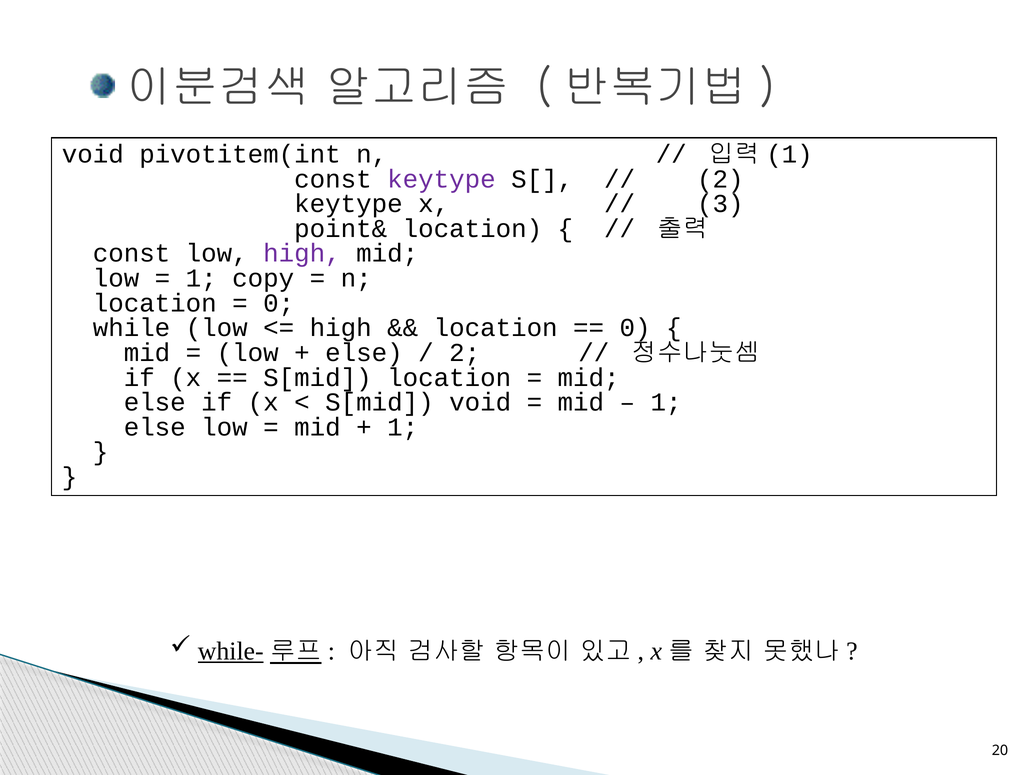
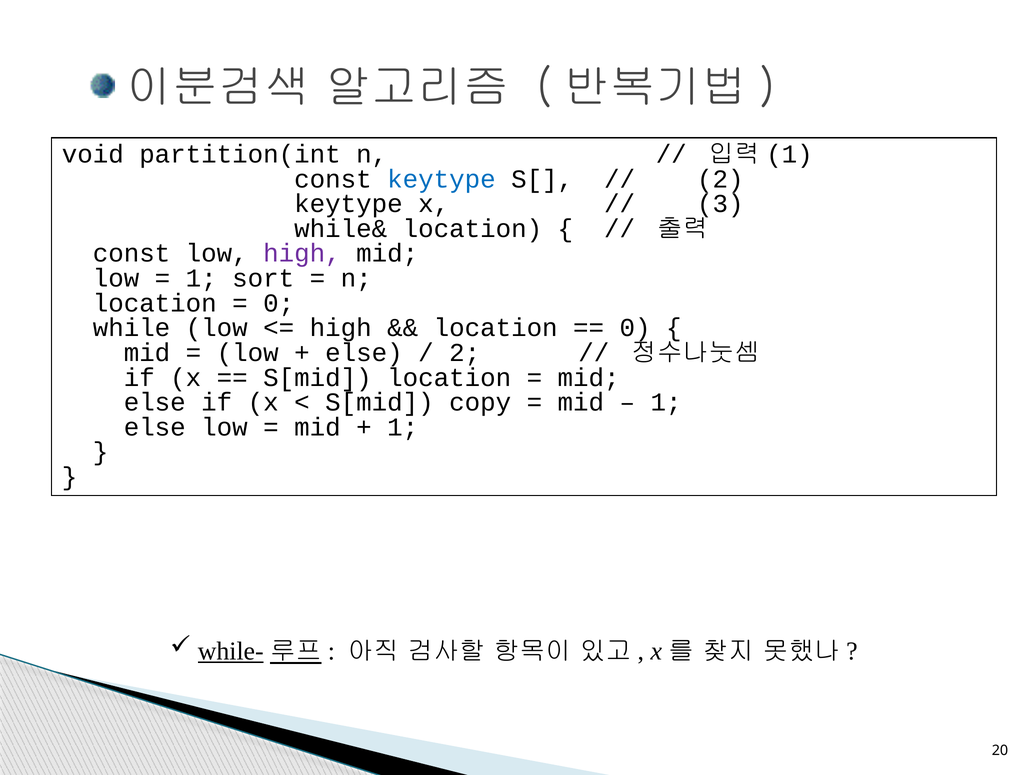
pivotitem(int: pivotitem(int -> partition(int
keytype at (441, 179) colour: purple -> blue
point&: point& -> while&
copy: copy -> sort
S[mid void: void -> copy
